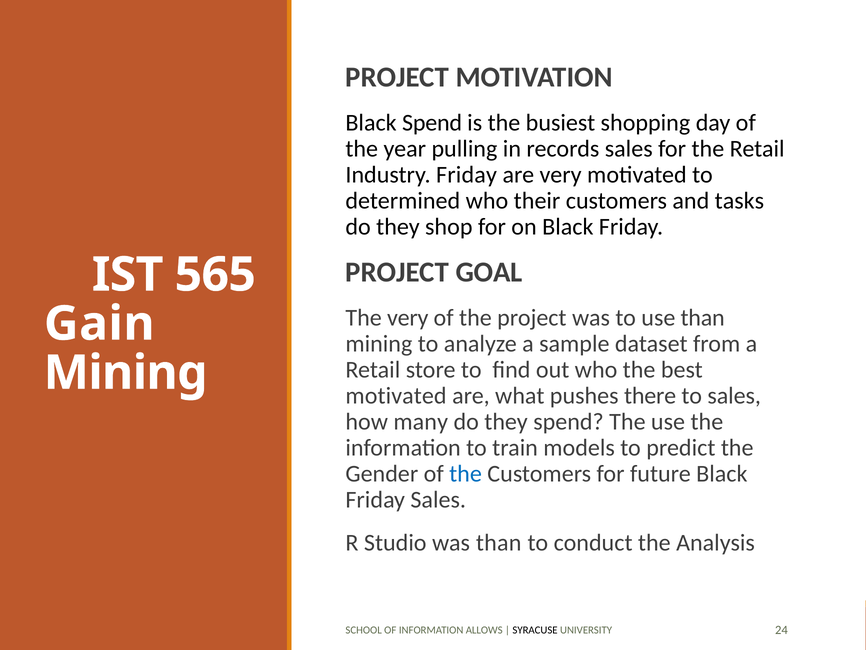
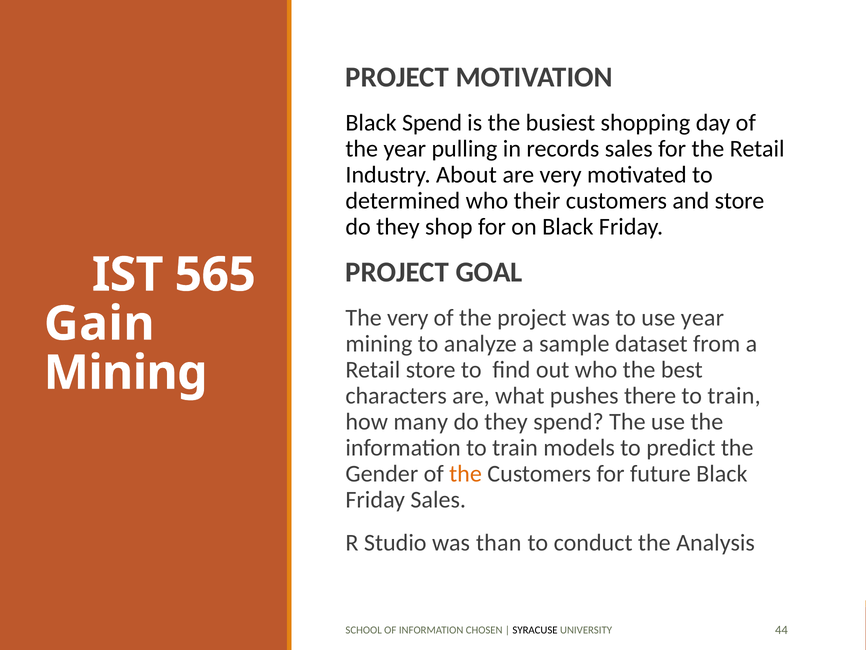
Industry Friday: Friday -> About
and tasks: tasks -> store
use than: than -> year
motivated at (396, 396): motivated -> characters
sales at (734, 396): sales -> train
the at (466, 474) colour: blue -> orange
ALLOWS: ALLOWS -> CHOSEN
24: 24 -> 44
